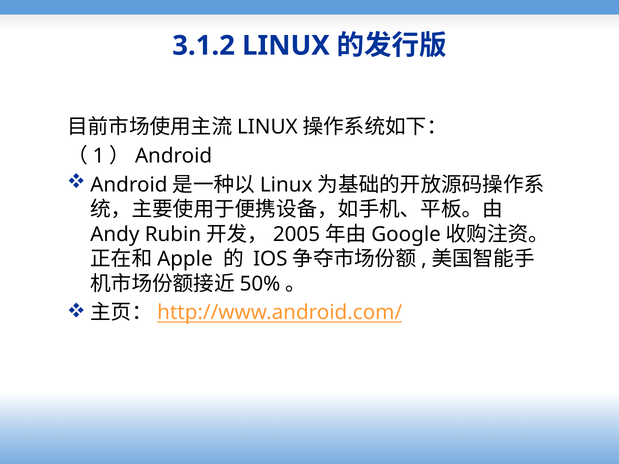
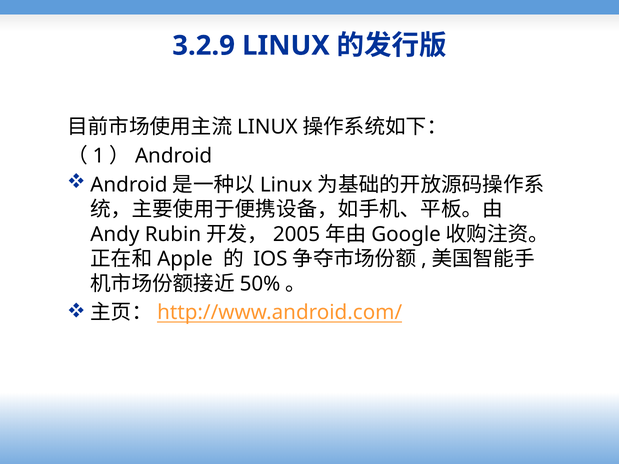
3.1.2: 3.1.2 -> 3.2.9
